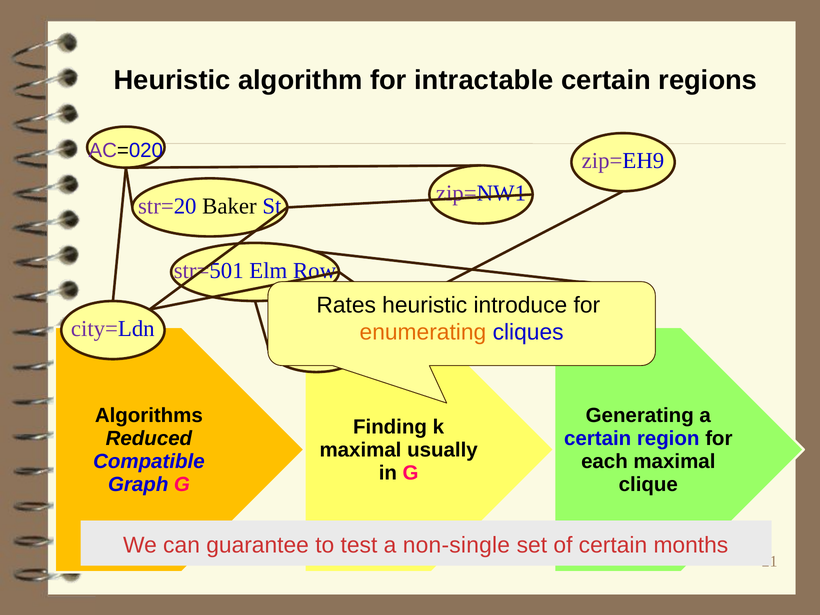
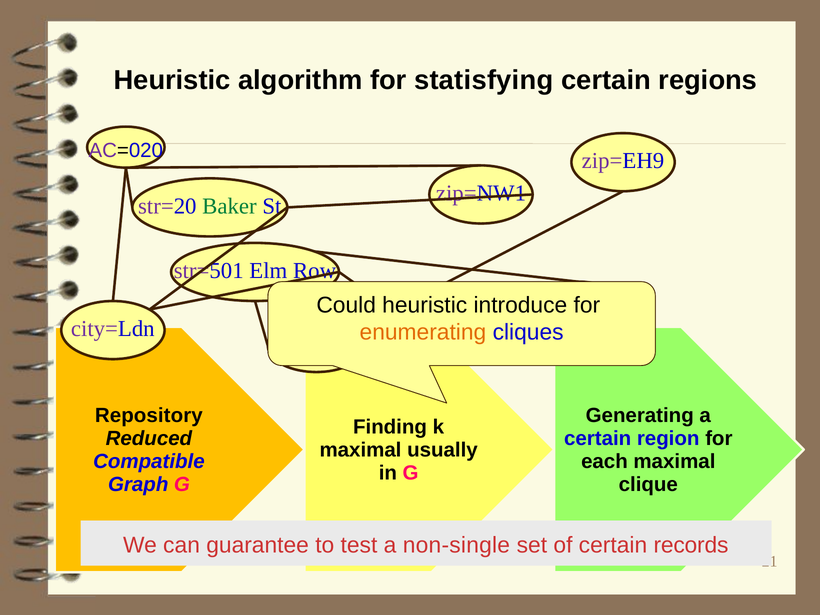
intractable: intractable -> statisfying
Baker colour: black -> green
Rates: Rates -> Could
Algorithms: Algorithms -> Repository
months: months -> records
